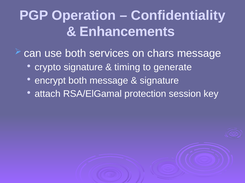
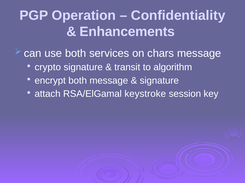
timing: timing -> transit
generate: generate -> algorithm
protection: protection -> keystroke
